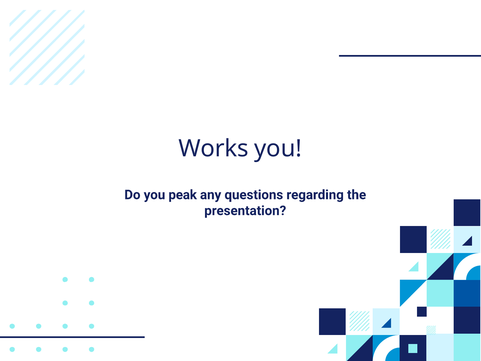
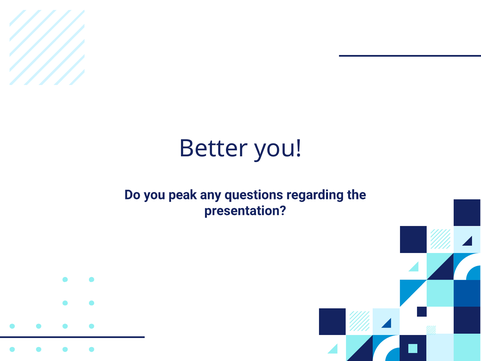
Works: Works -> Better
